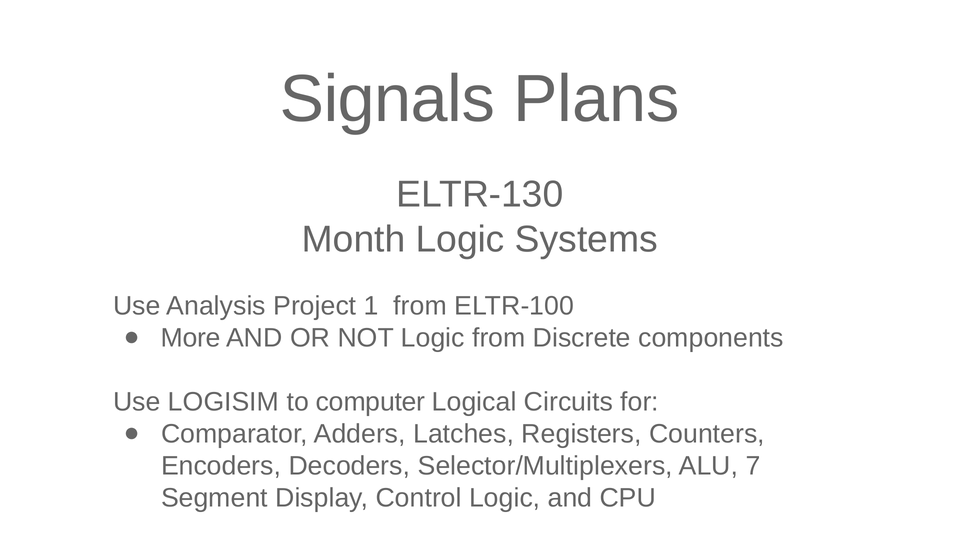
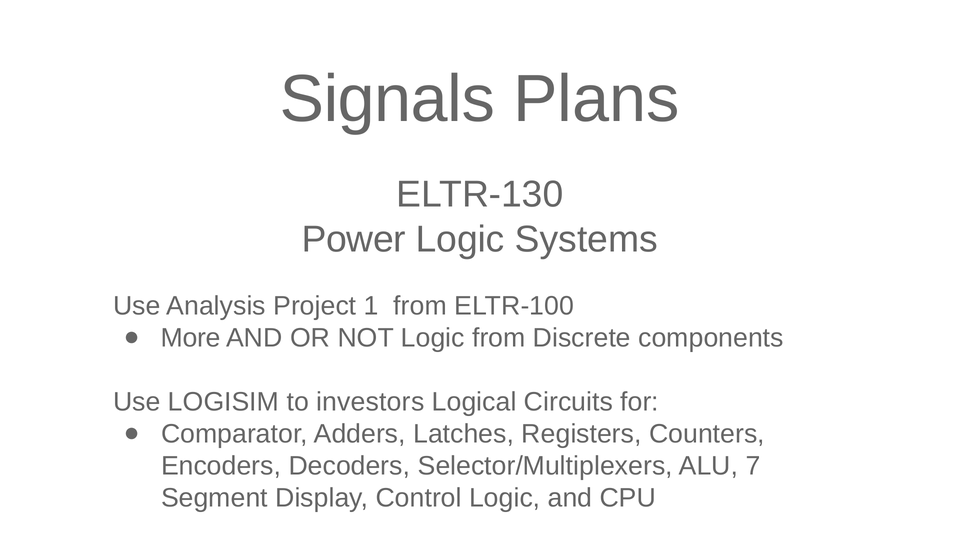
Month: Month -> Power
computer: computer -> investors
